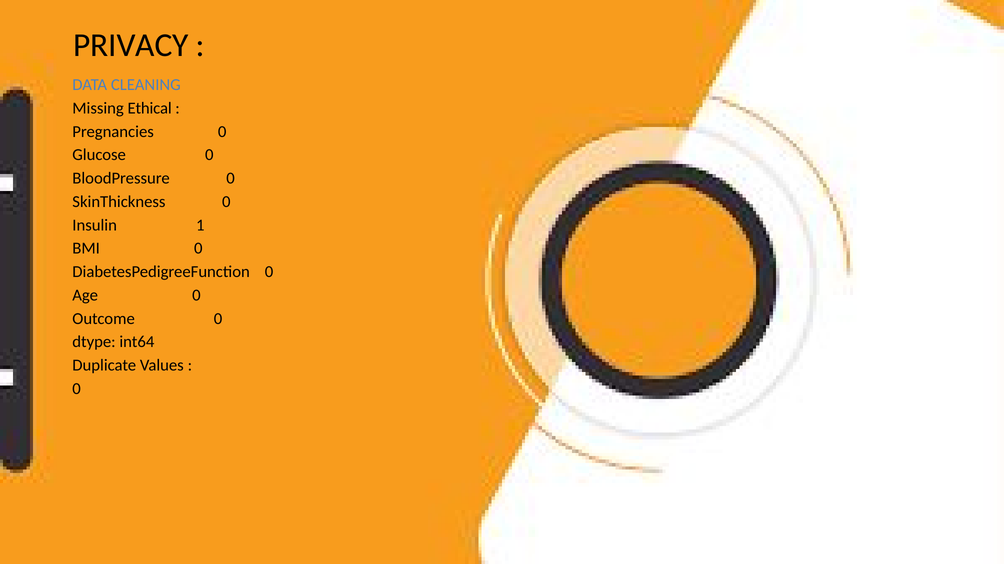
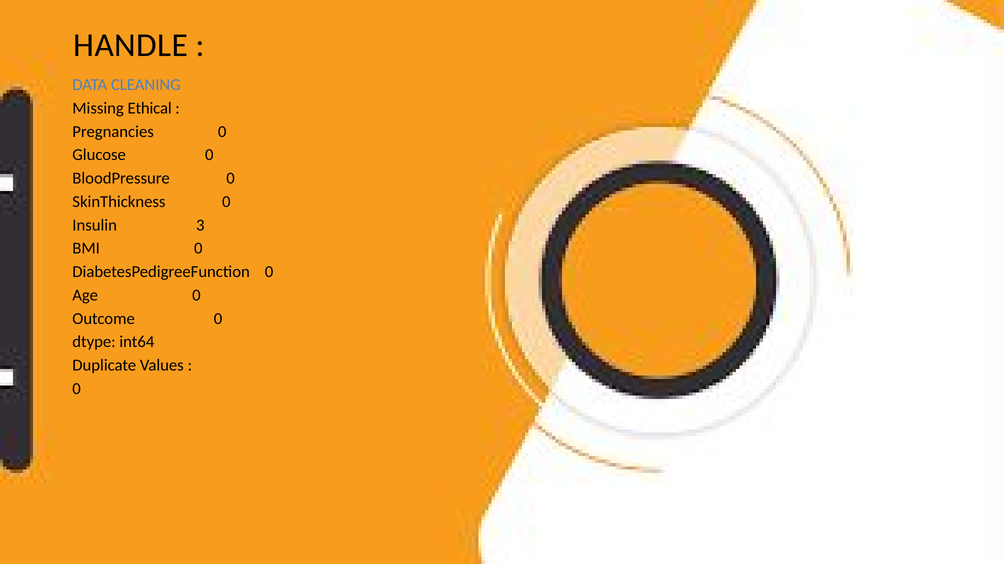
PRIVACY: PRIVACY -> HANDLE
1: 1 -> 3
